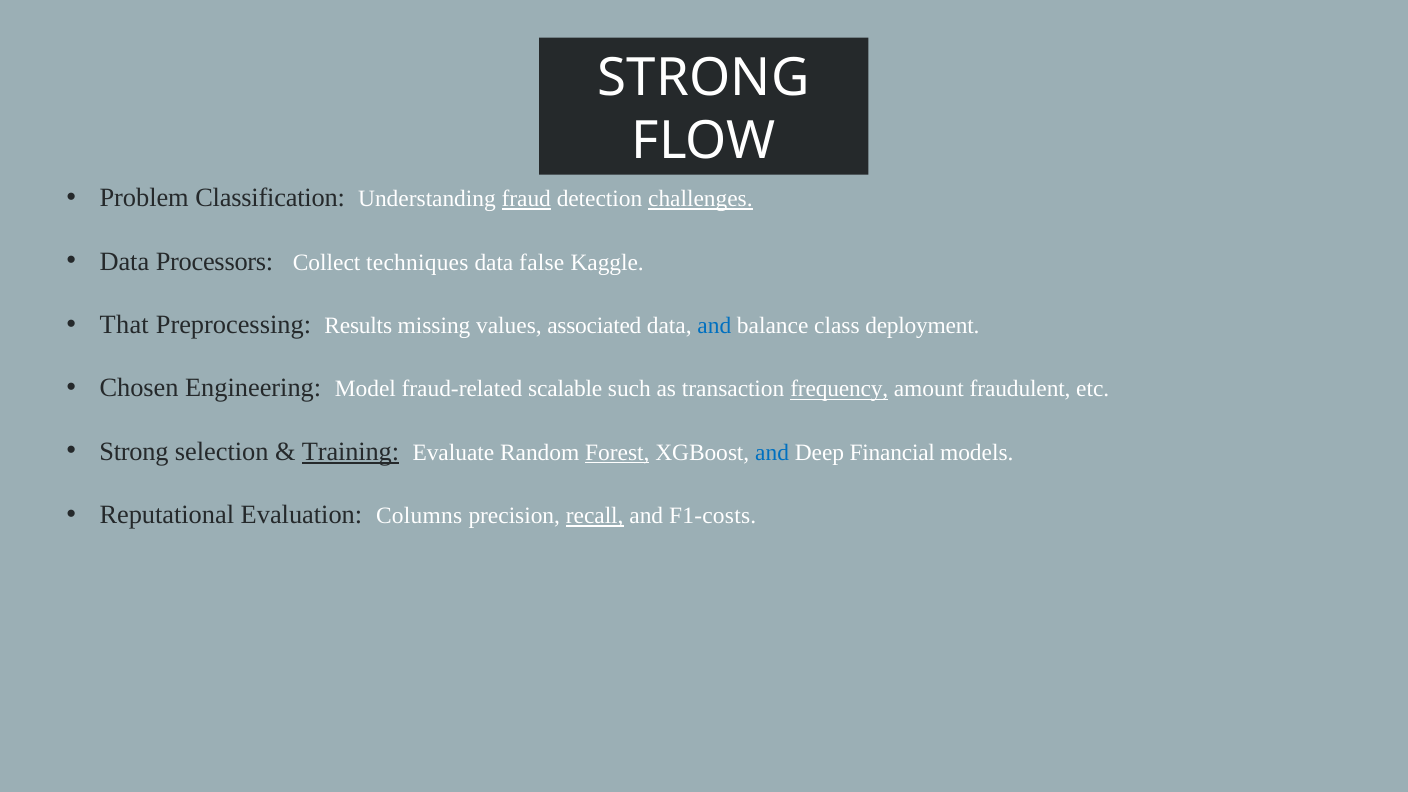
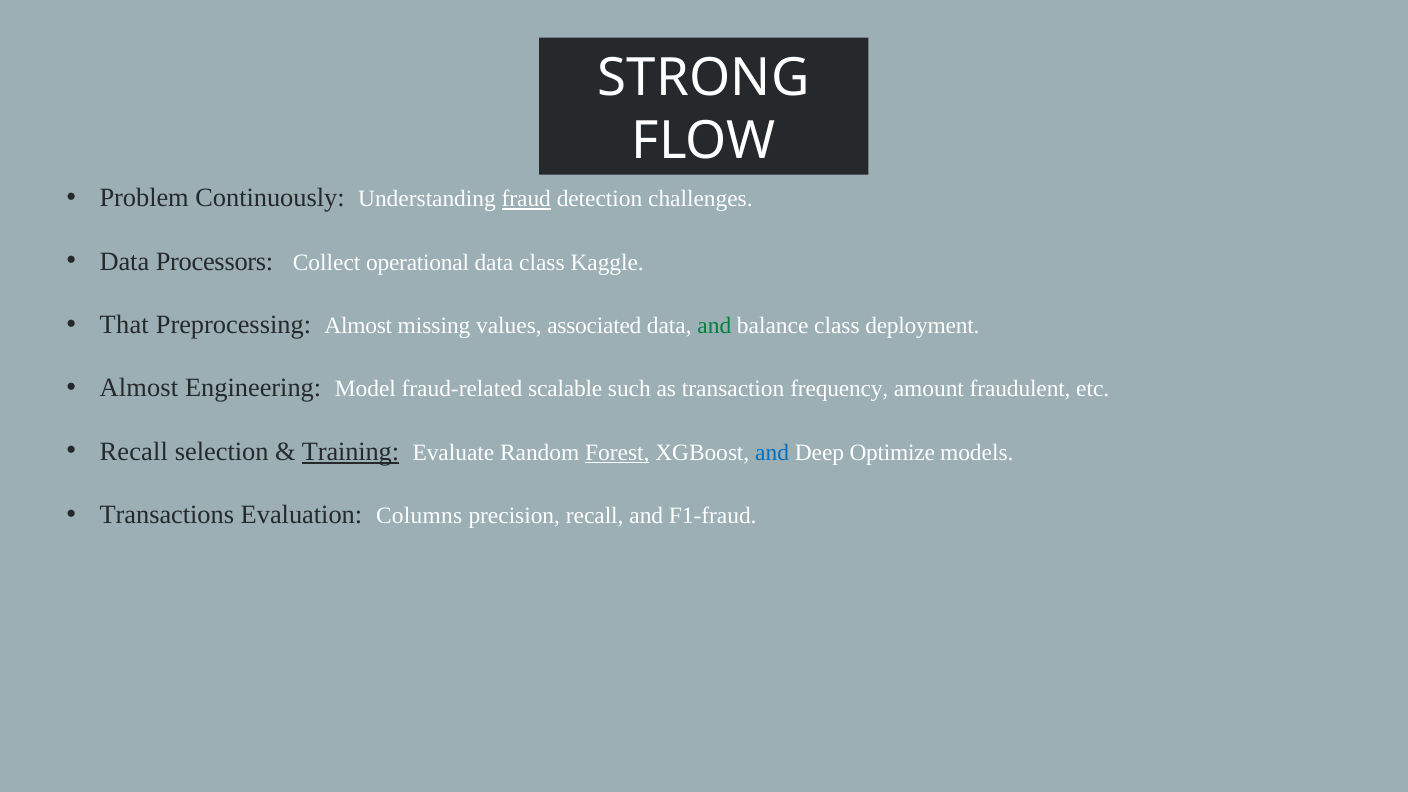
Classification: Classification -> Continuously
challenges underline: present -> none
techniques: techniques -> operational
data false: false -> class
Preprocessing Results: Results -> Almost
and at (714, 326) colour: blue -> green
Chosen at (139, 388): Chosen -> Almost
frequency underline: present -> none
Strong at (134, 452): Strong -> Recall
Financial: Financial -> Optimize
Reputational: Reputational -> Transactions
recall at (595, 516) underline: present -> none
F1-costs: F1-costs -> F1-fraud
